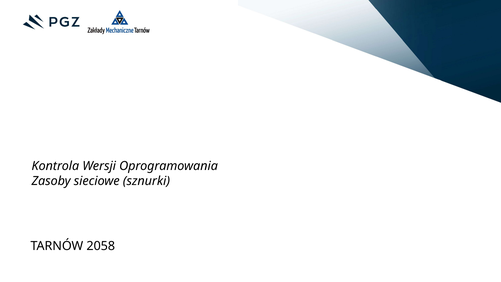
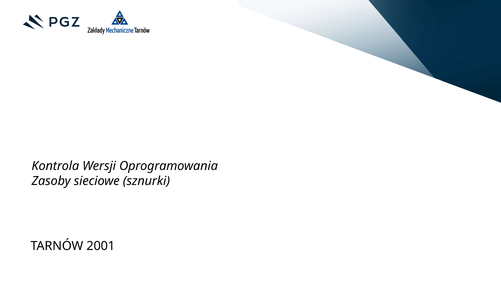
2058: 2058 -> 2001
